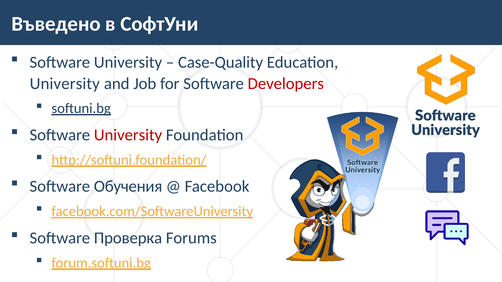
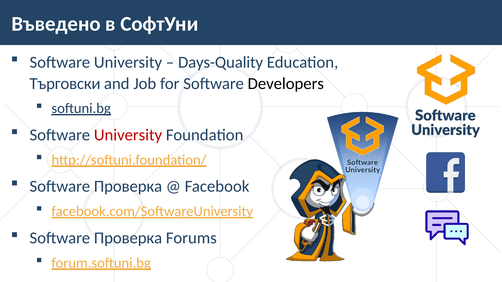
Casе-Quality: Casе-Quality -> Days-Quality
University at (65, 84): University -> Търговски
Developers colour: red -> black
Обучения at (128, 187): Обучения -> Проверка
